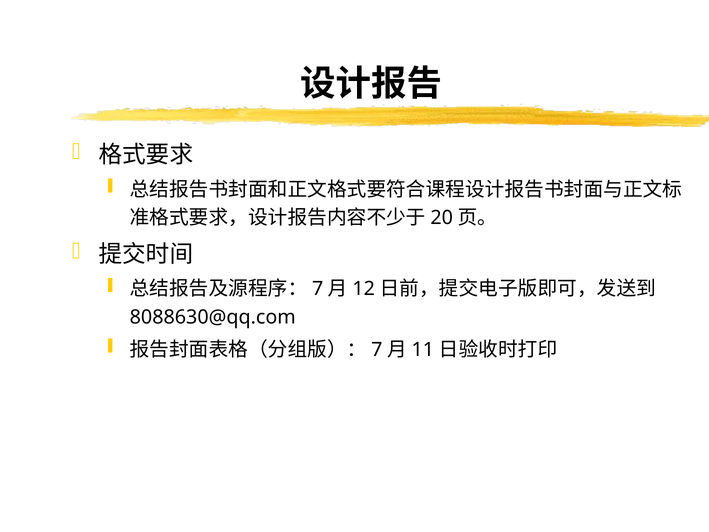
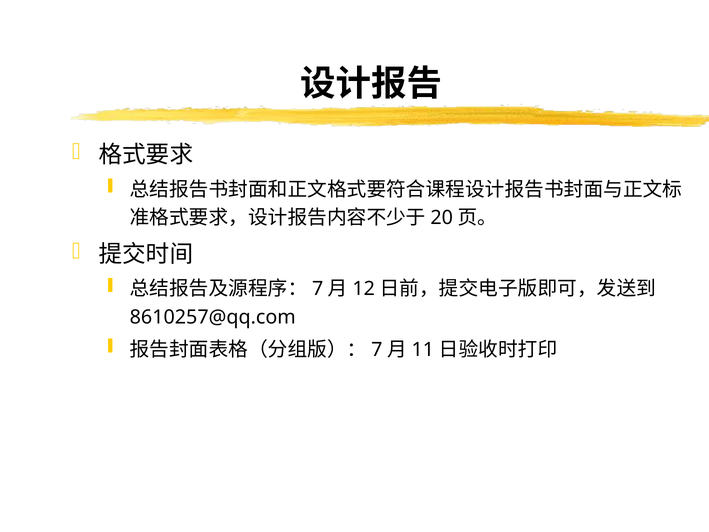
8088630@qq.com: 8088630@qq.com -> 8610257@qq.com
